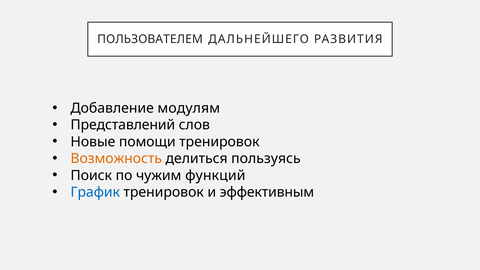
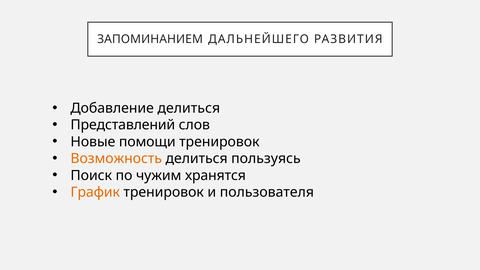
ПОЛЬЗОВАТЕЛЕМ: ПОЛЬЗОВАТЕЛЕМ -> ЗАПОМИНАНИЕМ
Добавление модулям: модулям -> делиться
функций: функций -> хранятся
График colour: blue -> orange
эффективным: эффективным -> пользователя
